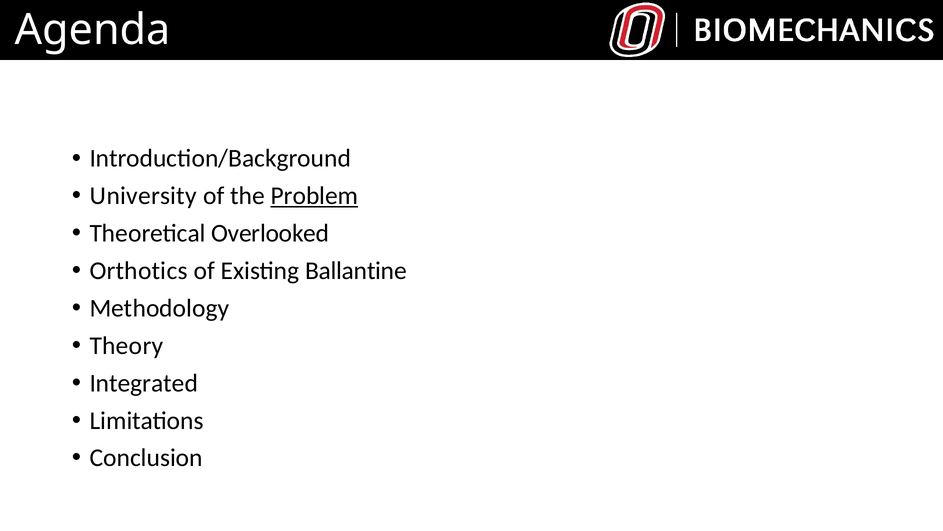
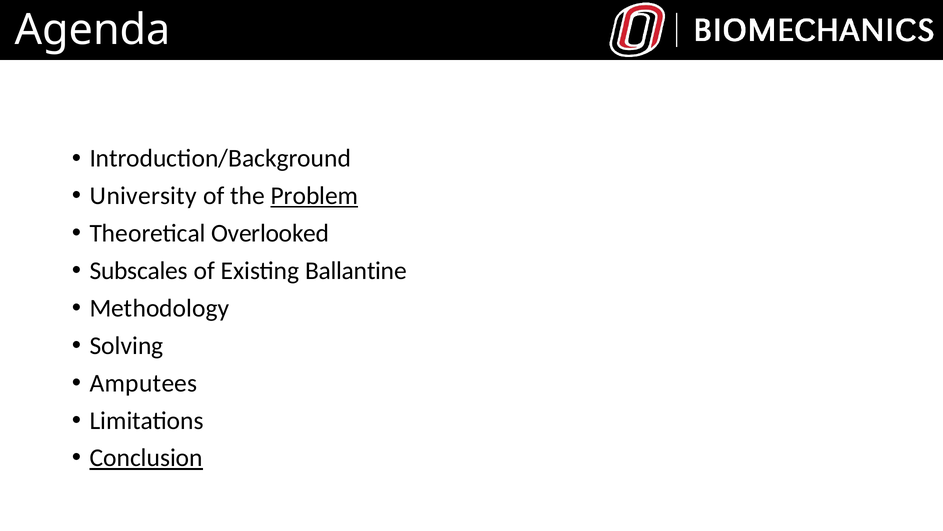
Orthotics: Orthotics -> Subscales
Theory: Theory -> Solving
Integrated: Integrated -> Amputees
Conclusion underline: none -> present
